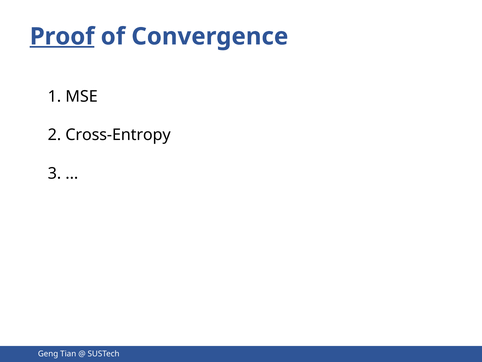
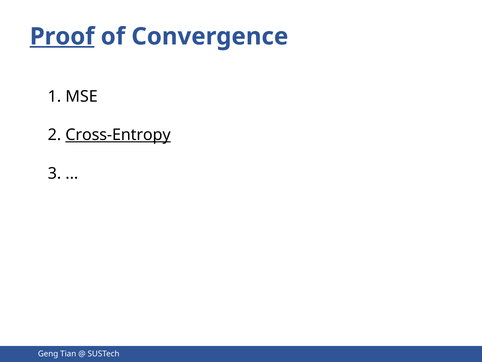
Cross-Entropy underline: none -> present
